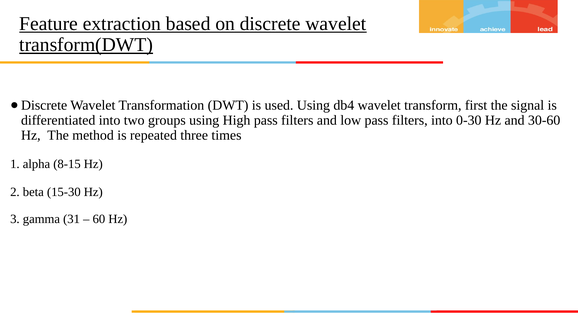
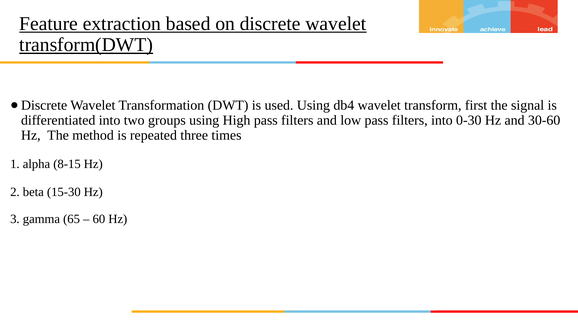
31: 31 -> 65
